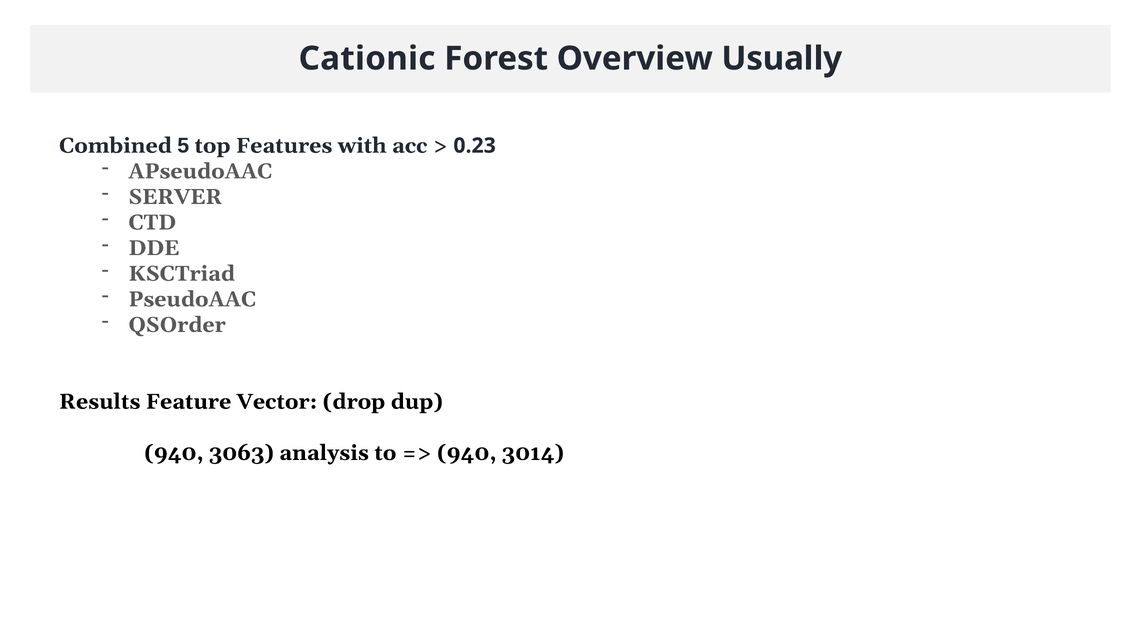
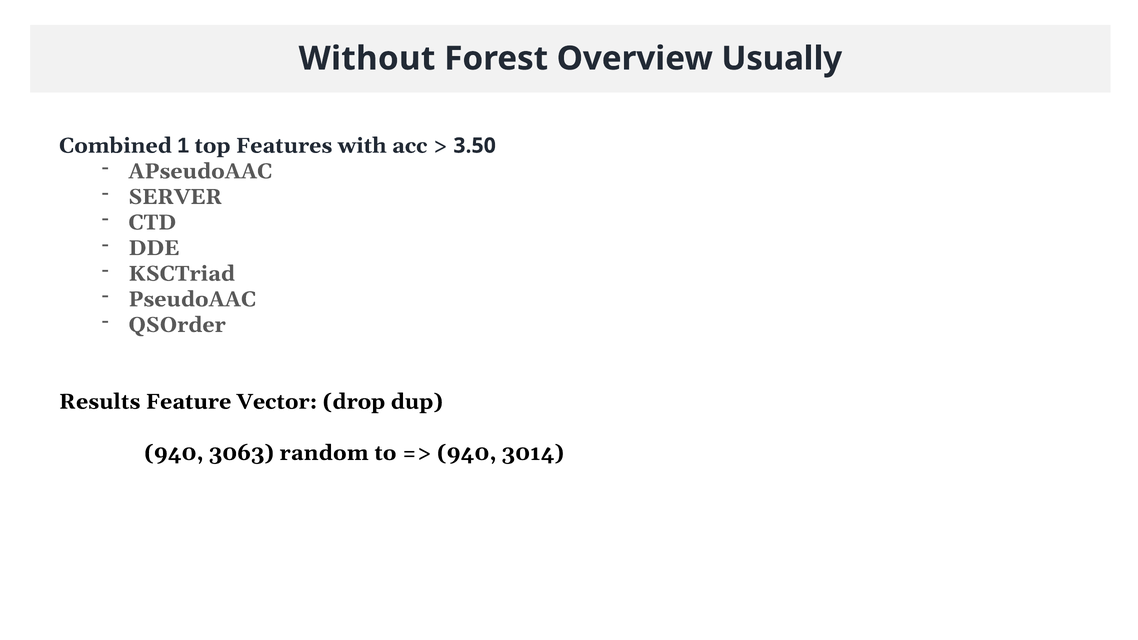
Cationic: Cationic -> Without
5: 5 -> 1
0.23: 0.23 -> 3.50
analysis: analysis -> random
